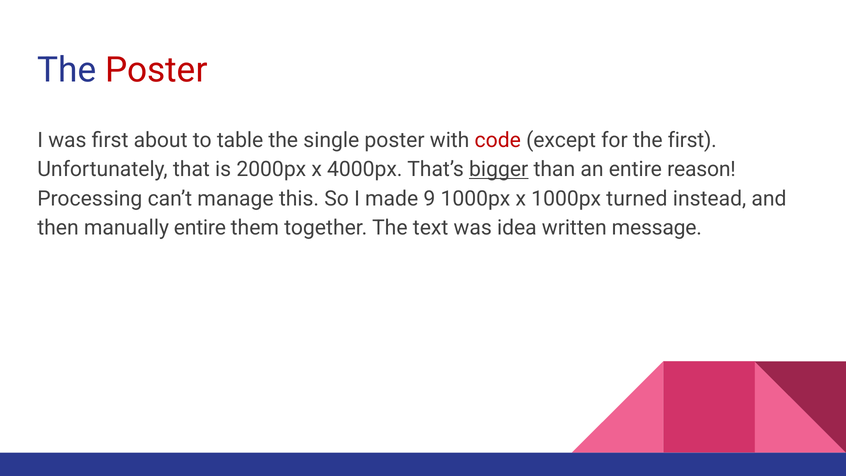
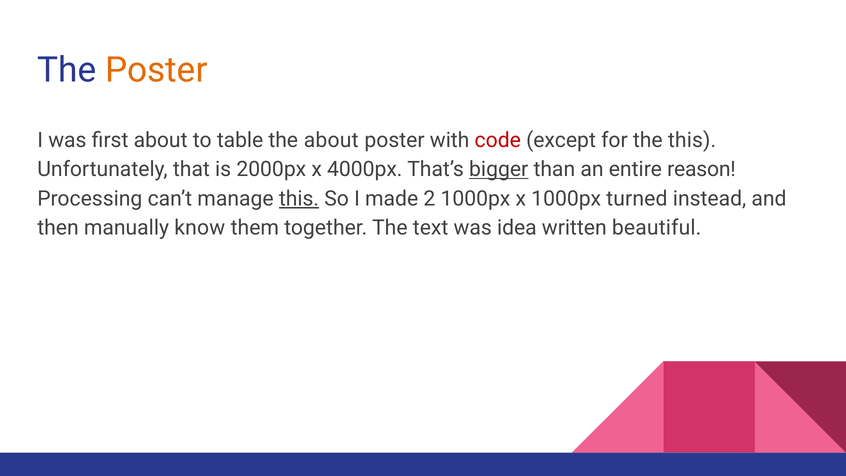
Poster at (156, 70) colour: red -> orange
the single: single -> about
the first: first -> this
this at (299, 199) underline: none -> present
9: 9 -> 2
manually entire: entire -> know
message: message -> beautiful
